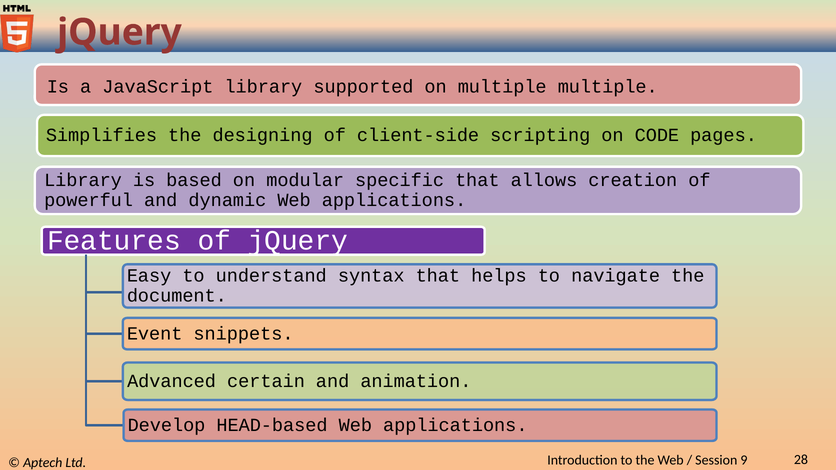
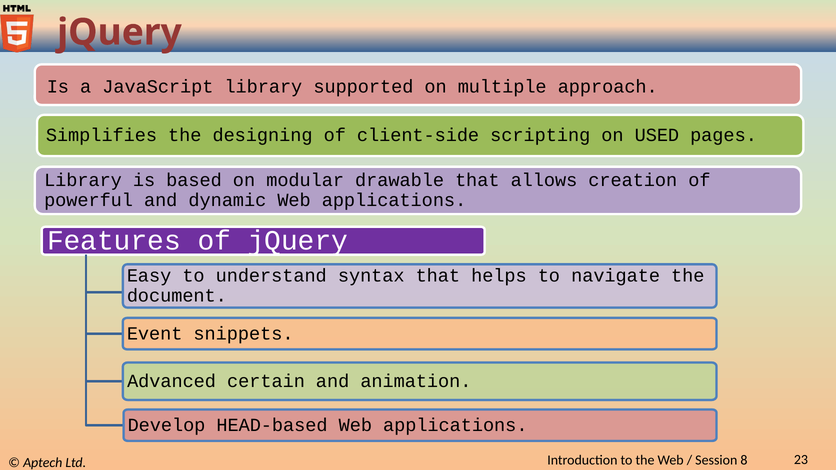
multiple multiple: multiple -> approach
CODE: CODE -> USED
specific: specific -> drawable
9: 9 -> 8
28: 28 -> 23
